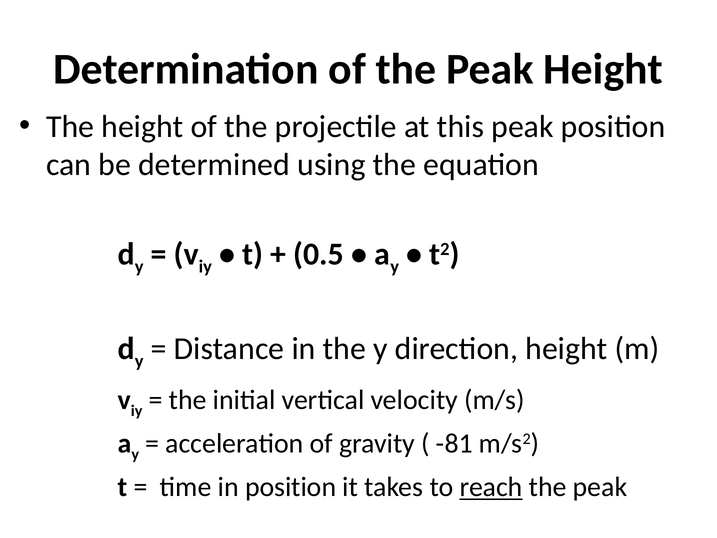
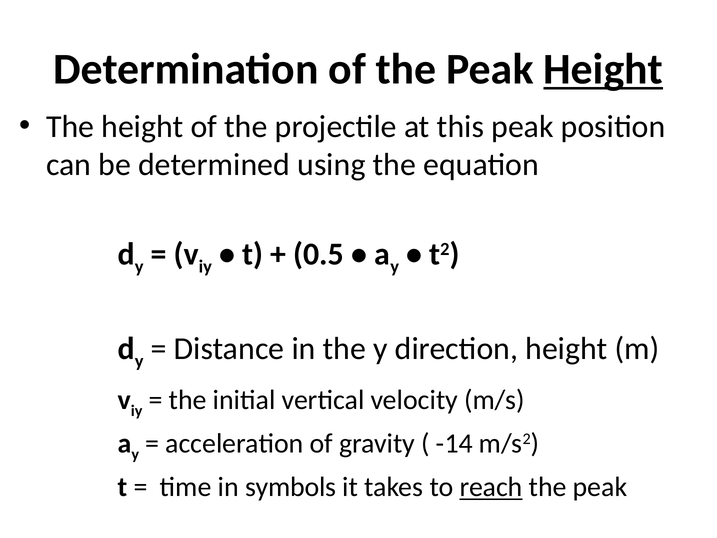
Height at (603, 69) underline: none -> present
-81: -81 -> -14
in position: position -> symbols
